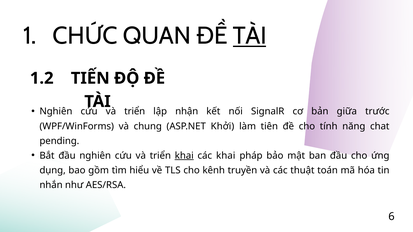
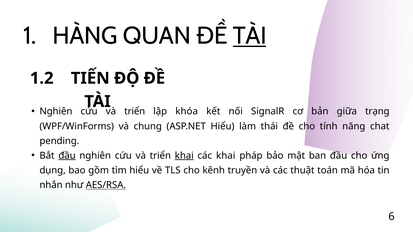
CHỨC: CHỨC -> HÀNG
nhận: nhận -> khóa
trước: trước -> trạng
ASP.NET Khởi: Khởi -> Hiểu
tiên: tiên -> thái
đầu at (67, 156) underline: none -> present
AES/RSA underline: none -> present
